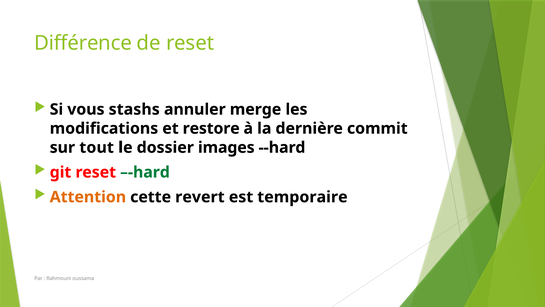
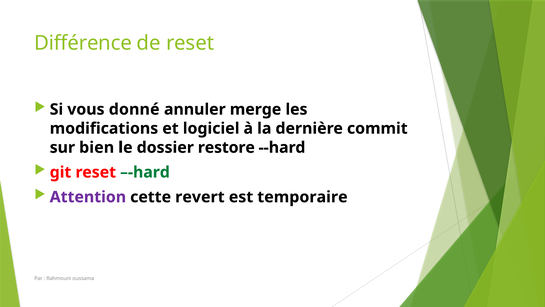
stashs: stashs -> donné
restore: restore -> logiciel
tout: tout -> bien
images: images -> restore
Attention colour: orange -> purple
